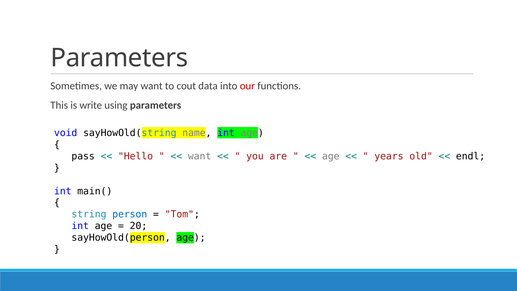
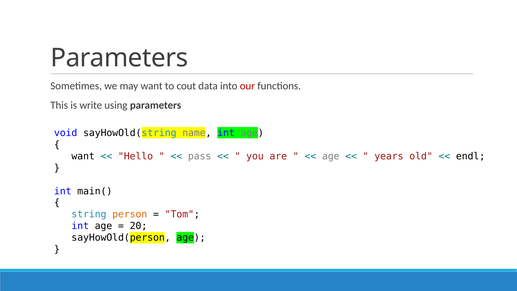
pass at (83, 156): pass -> want
want at (200, 156): want -> pass
person colour: blue -> orange
